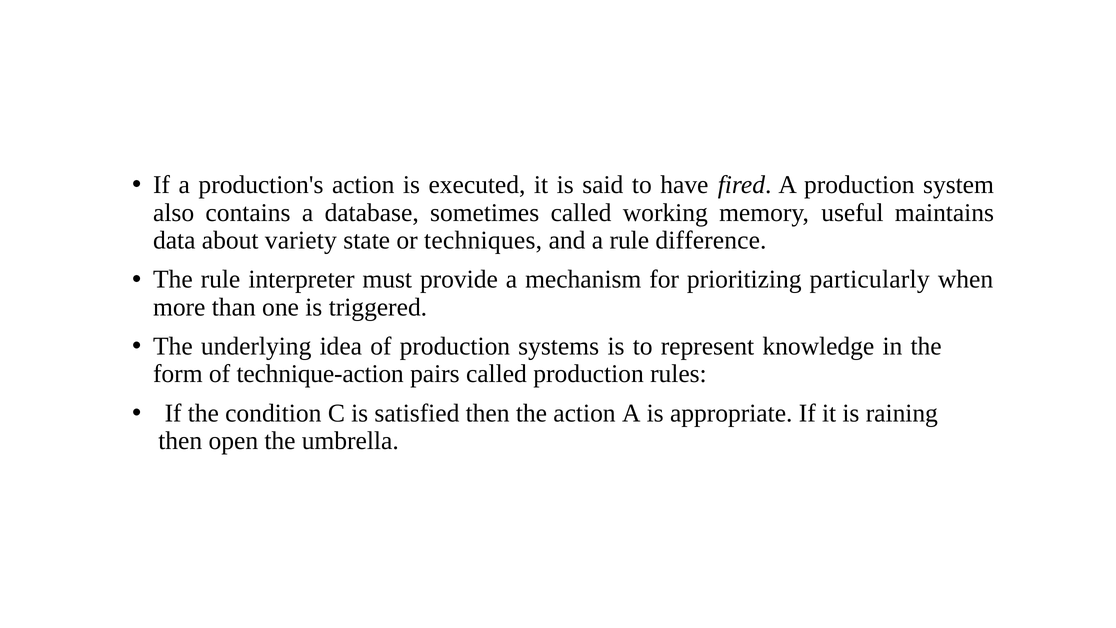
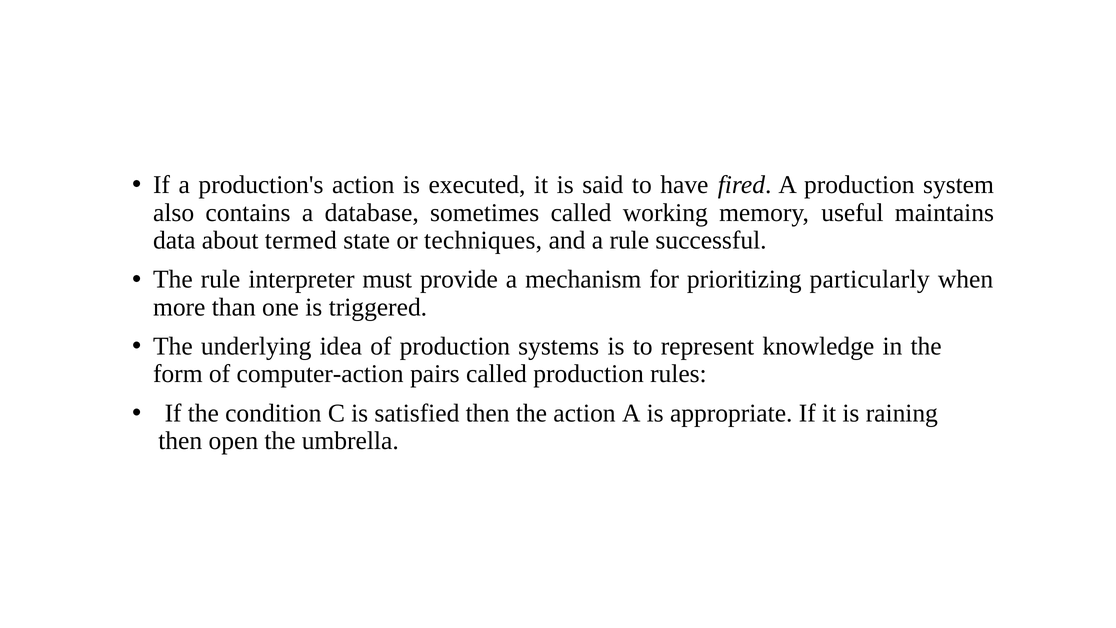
variety: variety -> termed
difference: difference -> successful
technique-action: technique-action -> computer-action
